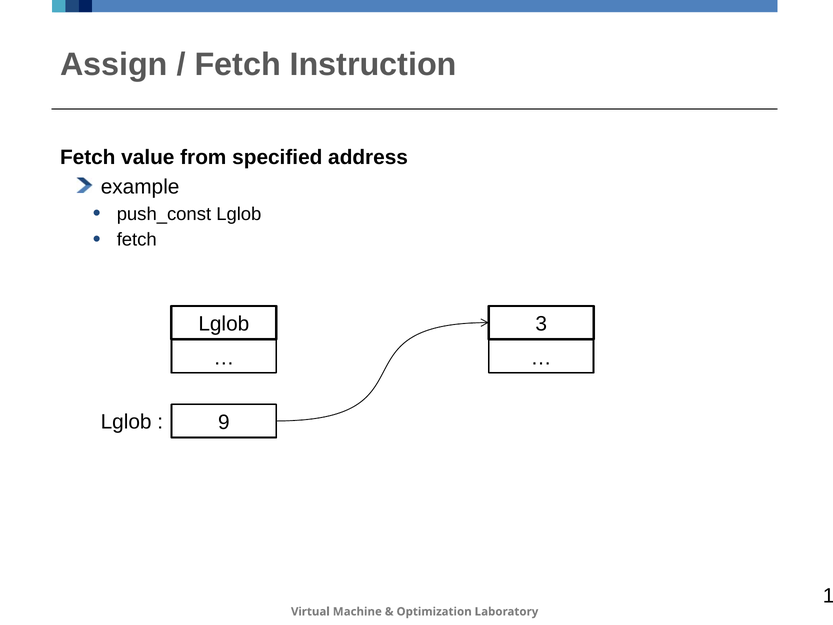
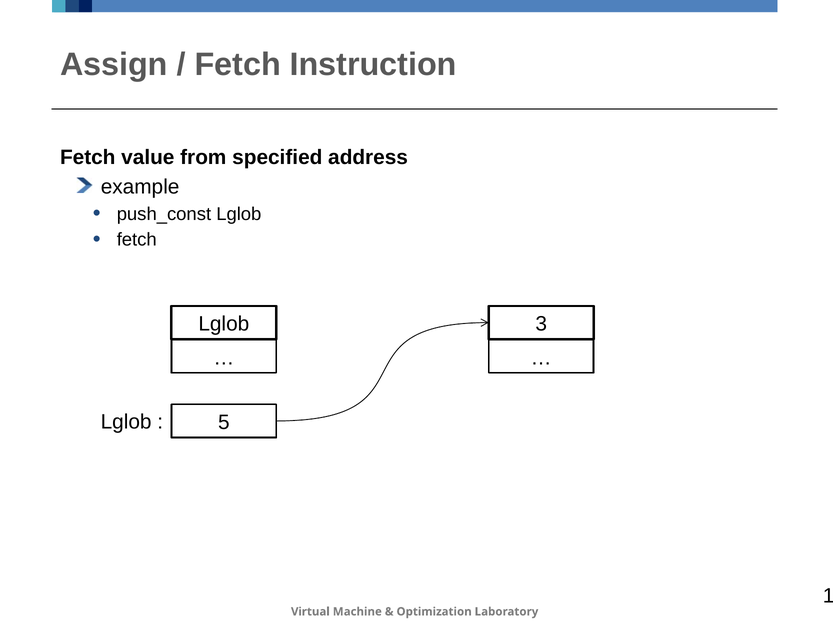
9: 9 -> 5
